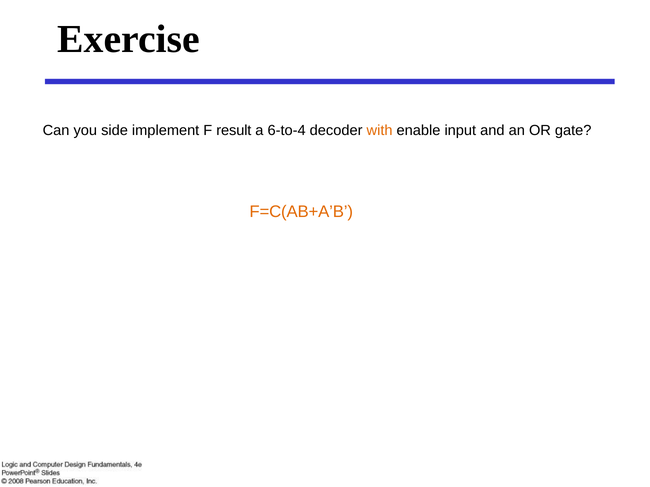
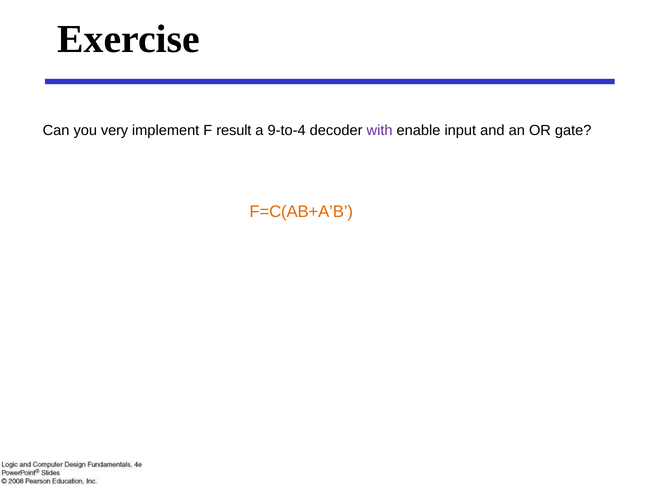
side: side -> very
6-to-4: 6-to-4 -> 9-to-4
with colour: orange -> purple
